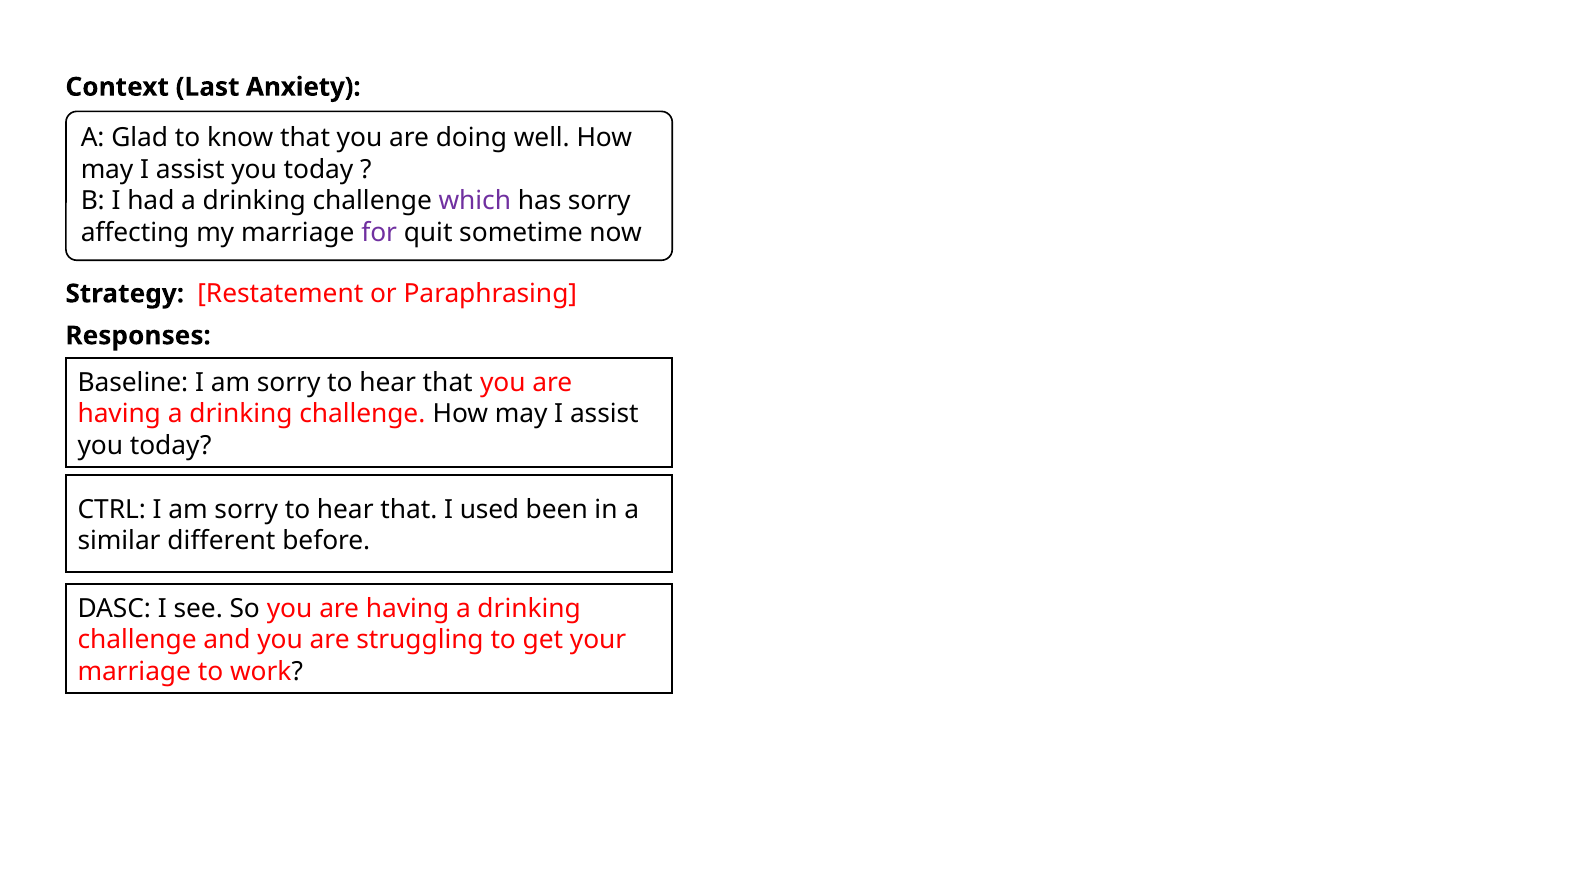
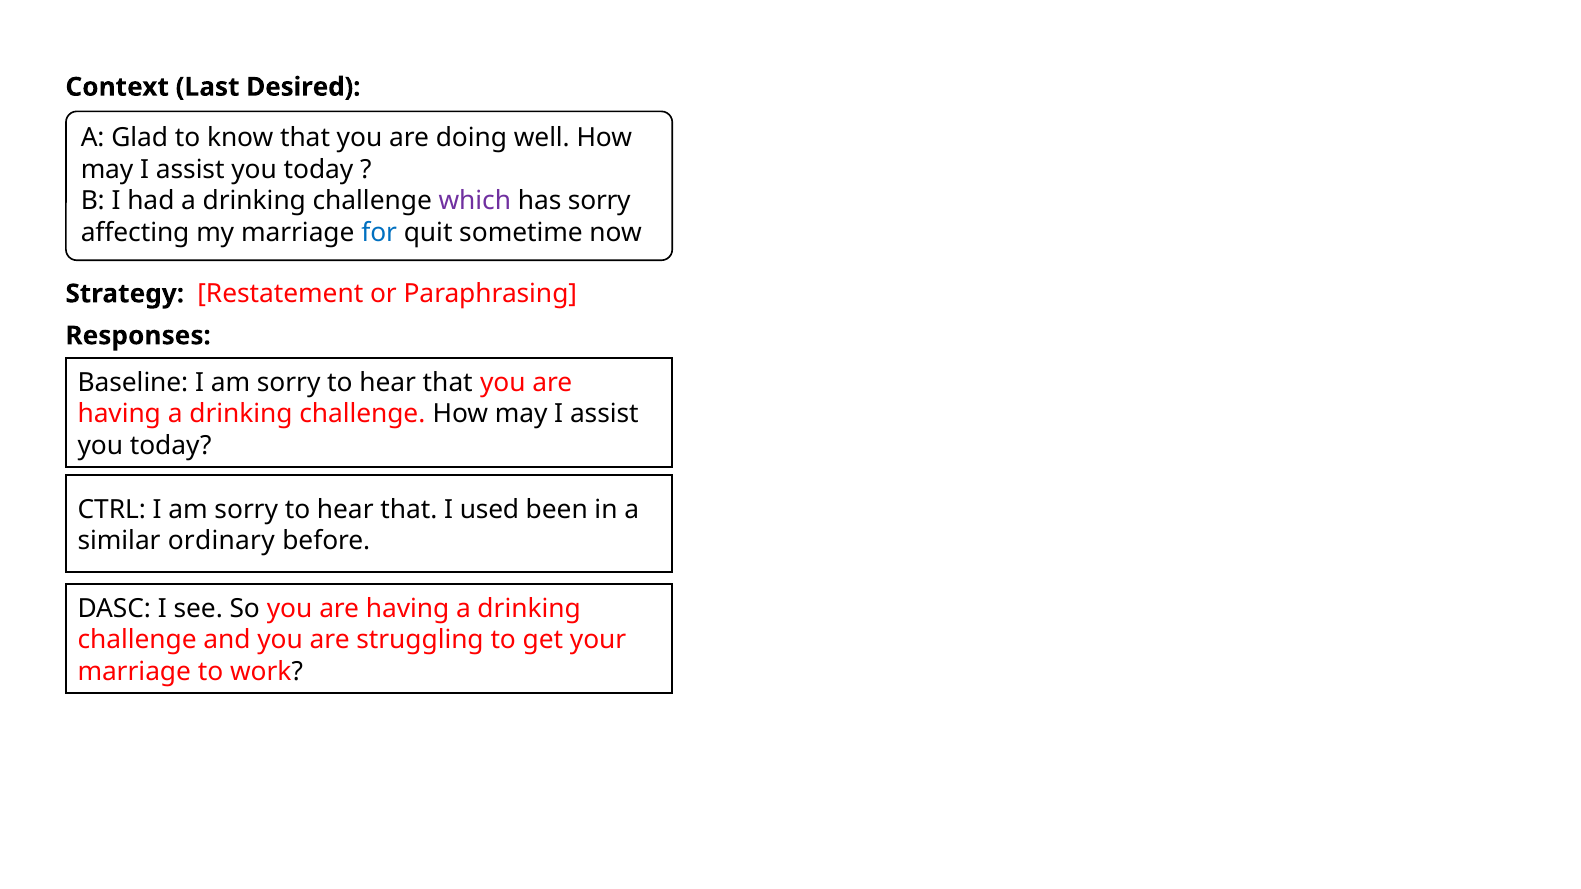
Anxiety: Anxiety -> Desired
for colour: purple -> blue
different: different -> ordinary
